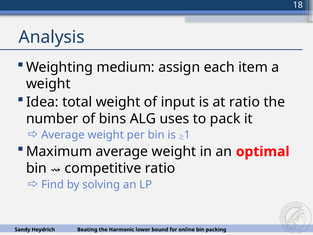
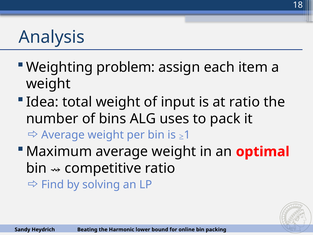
medium: medium -> problem
